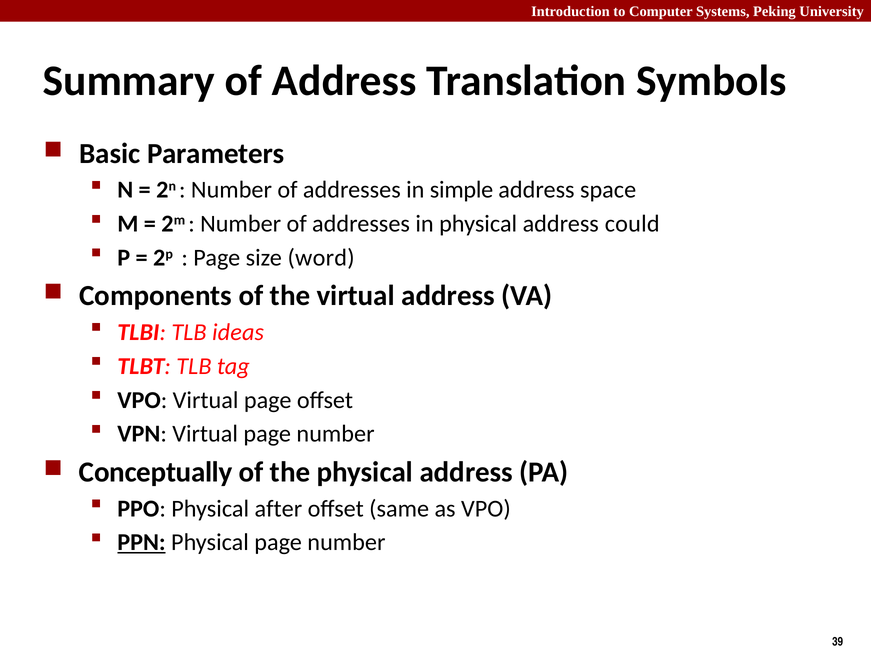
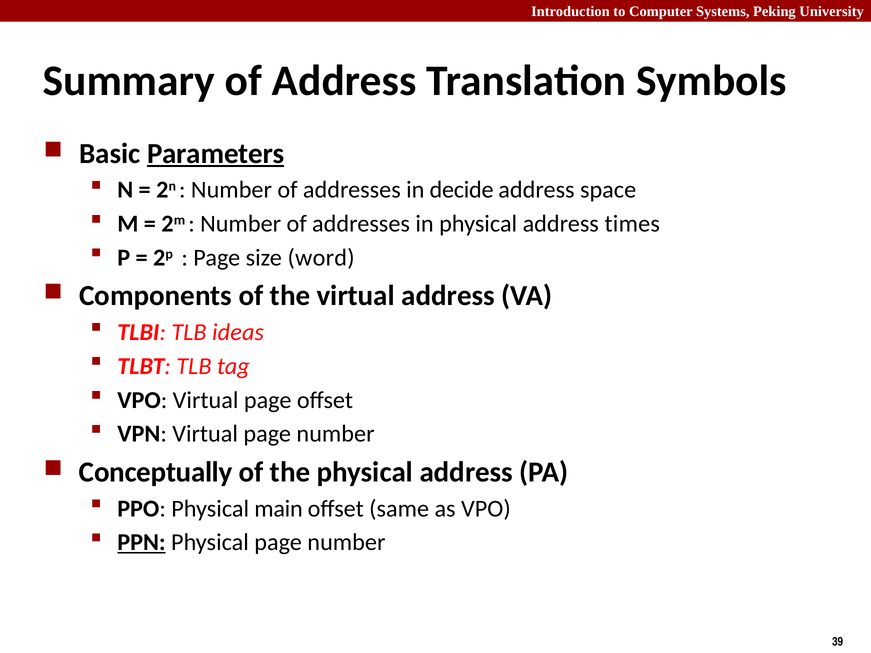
Parameters underline: none -> present
simple: simple -> decide
could: could -> times
after: after -> main
